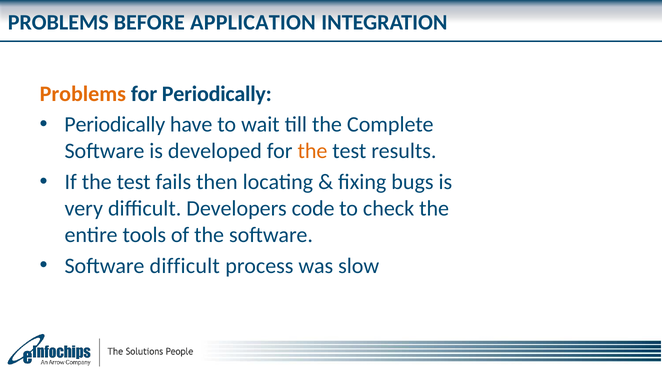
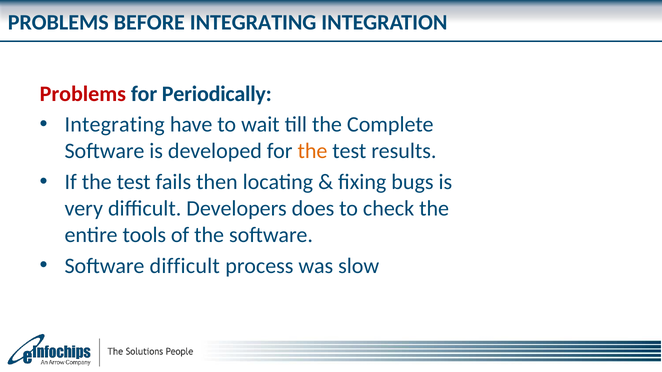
BEFORE APPLICATION: APPLICATION -> INTEGRATING
Problems at (83, 94) colour: orange -> red
Periodically at (115, 125): Periodically -> Integrating
code: code -> does
